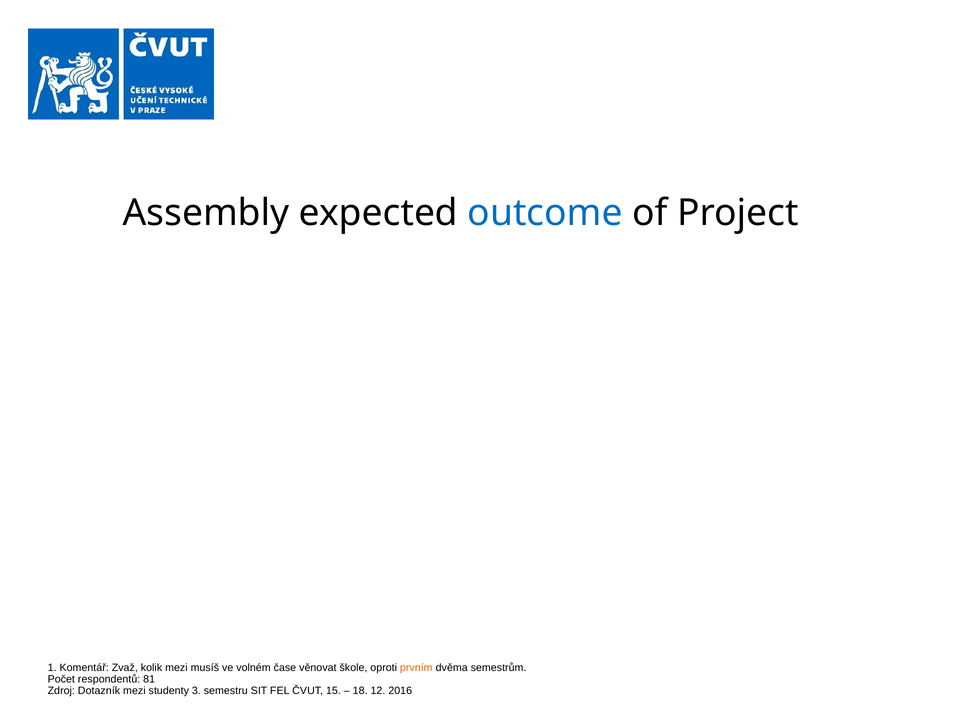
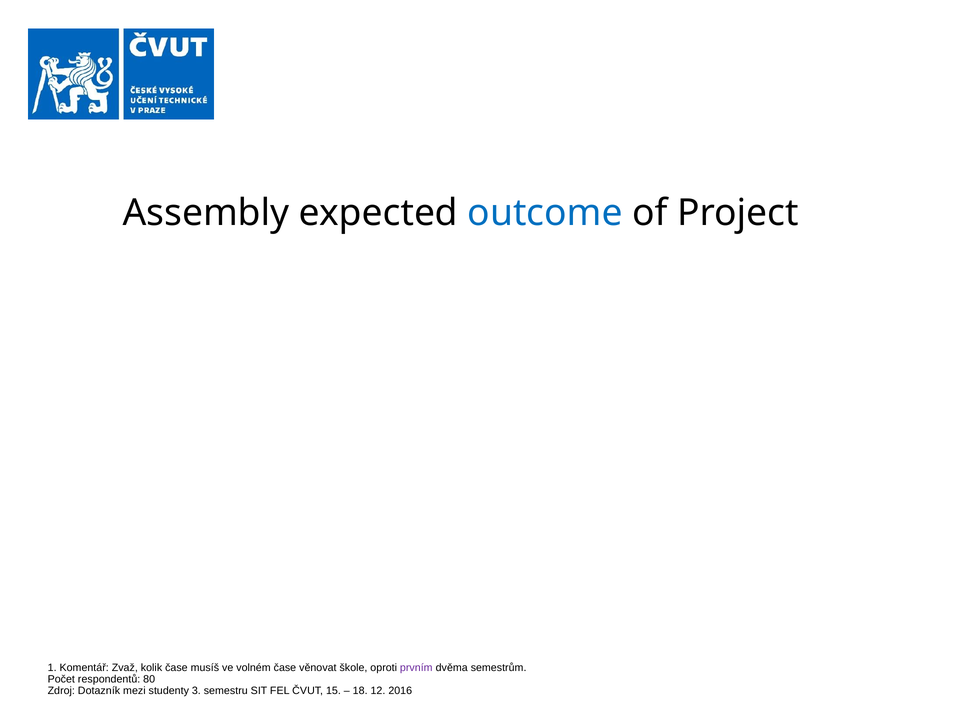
kolik mezi: mezi -> čase
prvním colour: orange -> purple
81: 81 -> 80
